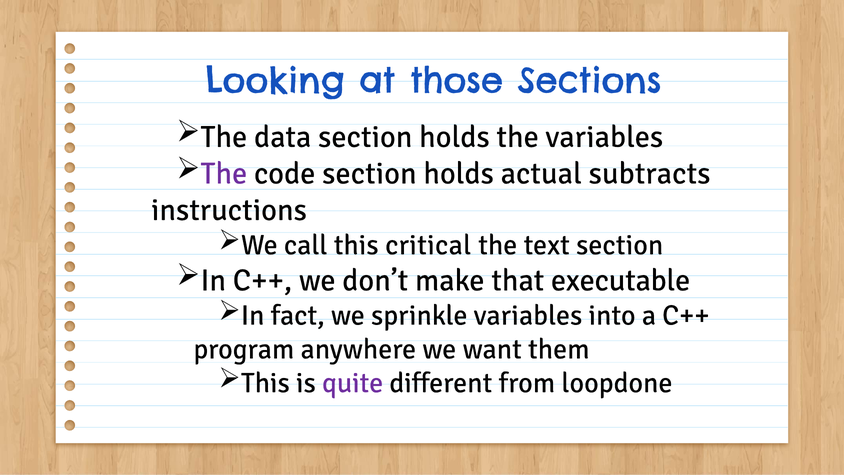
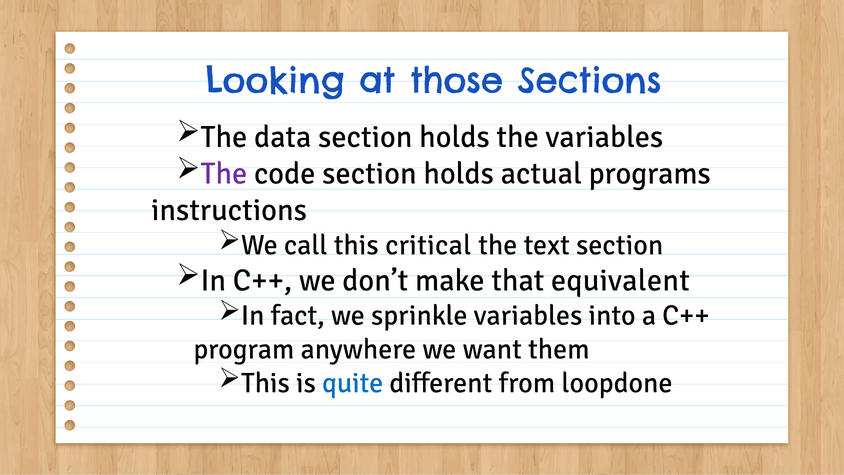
subtracts: subtracts -> programs
executable: executable -> equivalent
quite colour: purple -> blue
